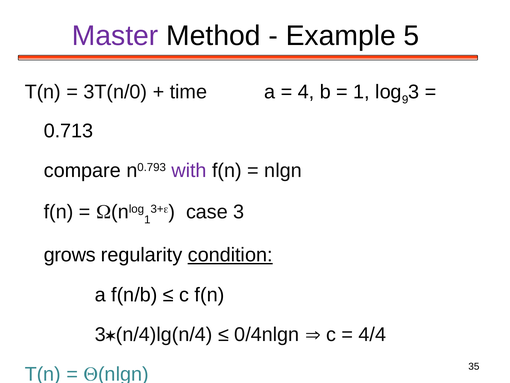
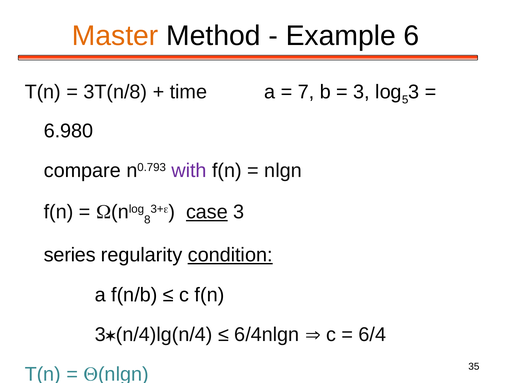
Master colour: purple -> orange
5: 5 -> 6
3T(n/0: 3T(n/0 -> 3T(n/8
4: 4 -> 7
1 at (362, 92): 1 -> 3
9: 9 -> 5
0.713: 0.713 -> 6.980
1 at (147, 220): 1 -> 8
case underline: none -> present
grows: grows -> series
0/4nlgn: 0/4nlgn -> 6/4nlgn
4/4: 4/4 -> 6/4
